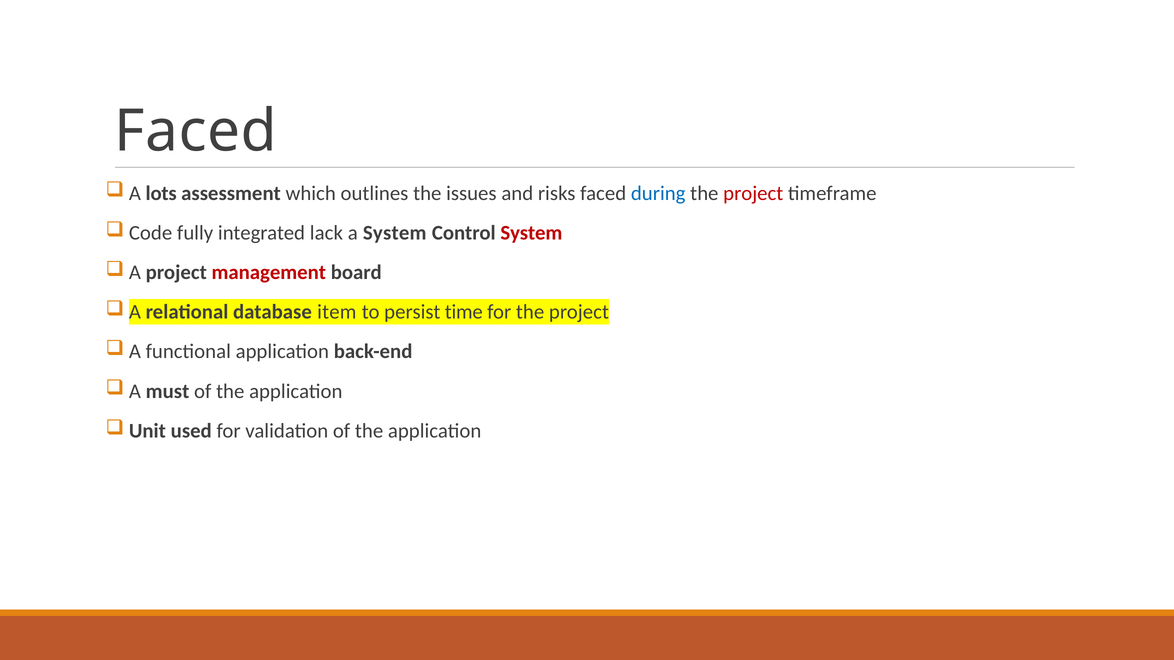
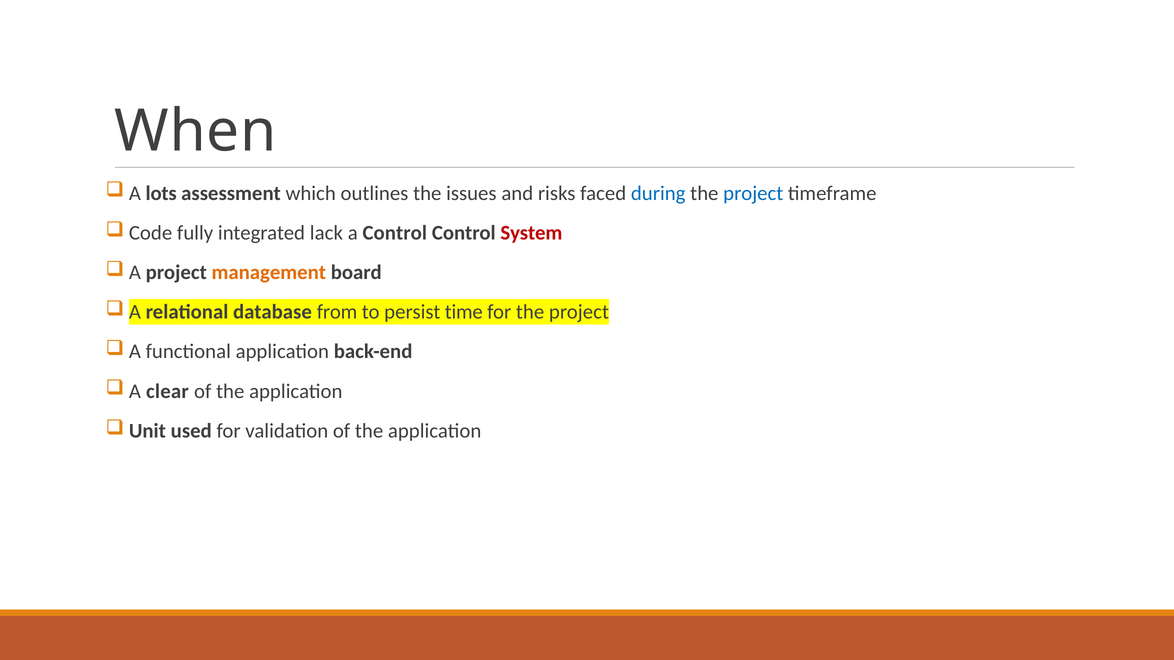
Faced at (196, 132): Faced -> When
project at (753, 193) colour: red -> blue
a System: System -> Control
management colour: red -> orange
item: item -> from
must: must -> clear
